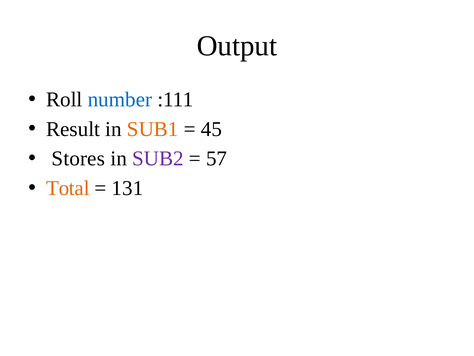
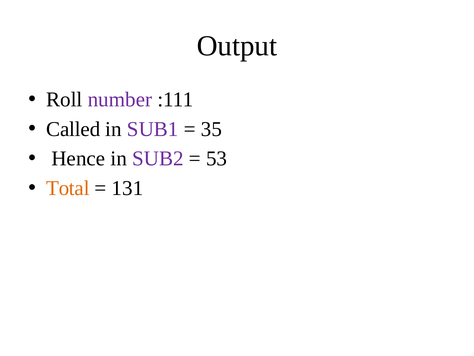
number colour: blue -> purple
Result: Result -> Called
SUB1 colour: orange -> purple
45: 45 -> 35
Stores: Stores -> Hence
57: 57 -> 53
